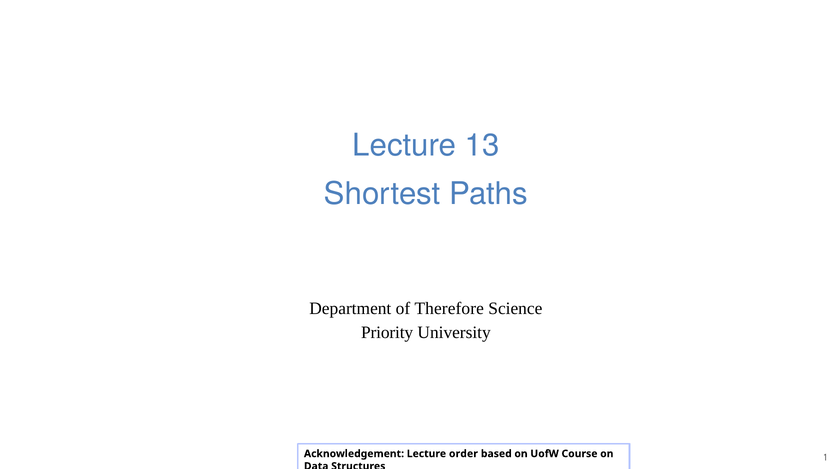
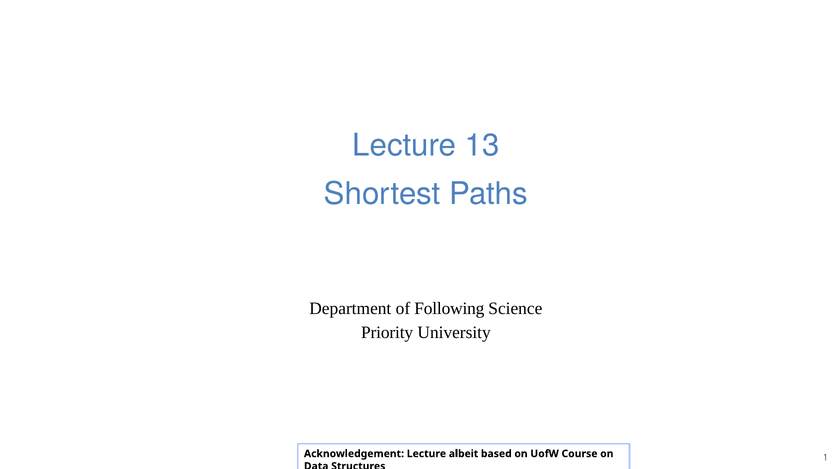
Therefore: Therefore -> Following
order: order -> albeit
